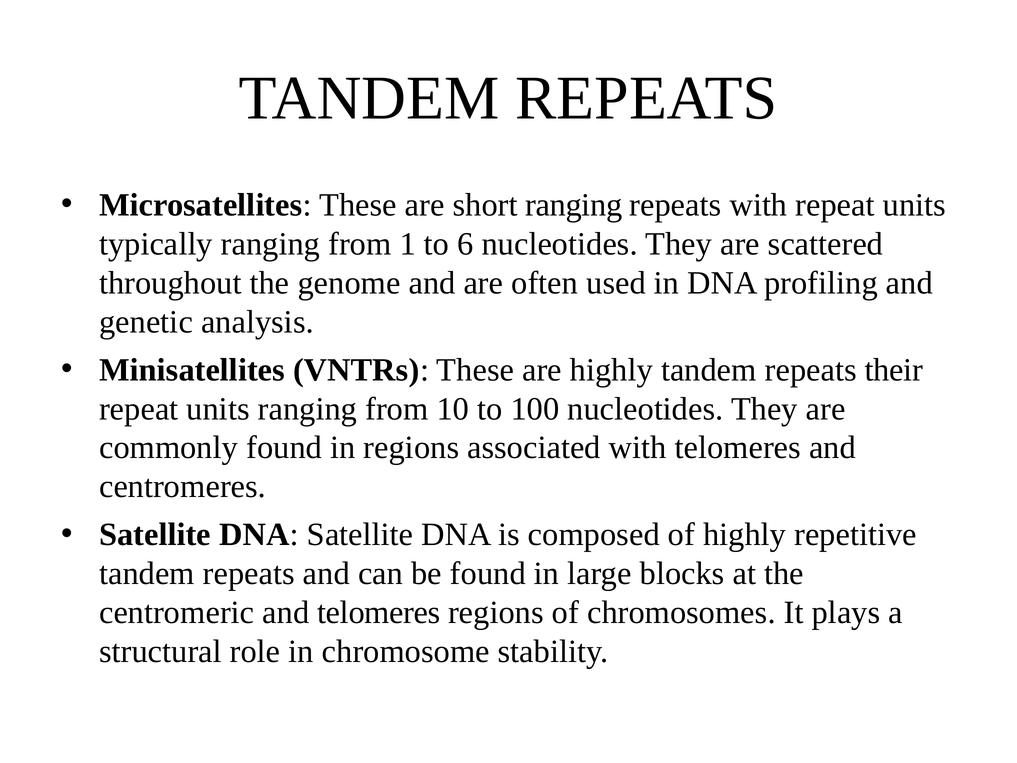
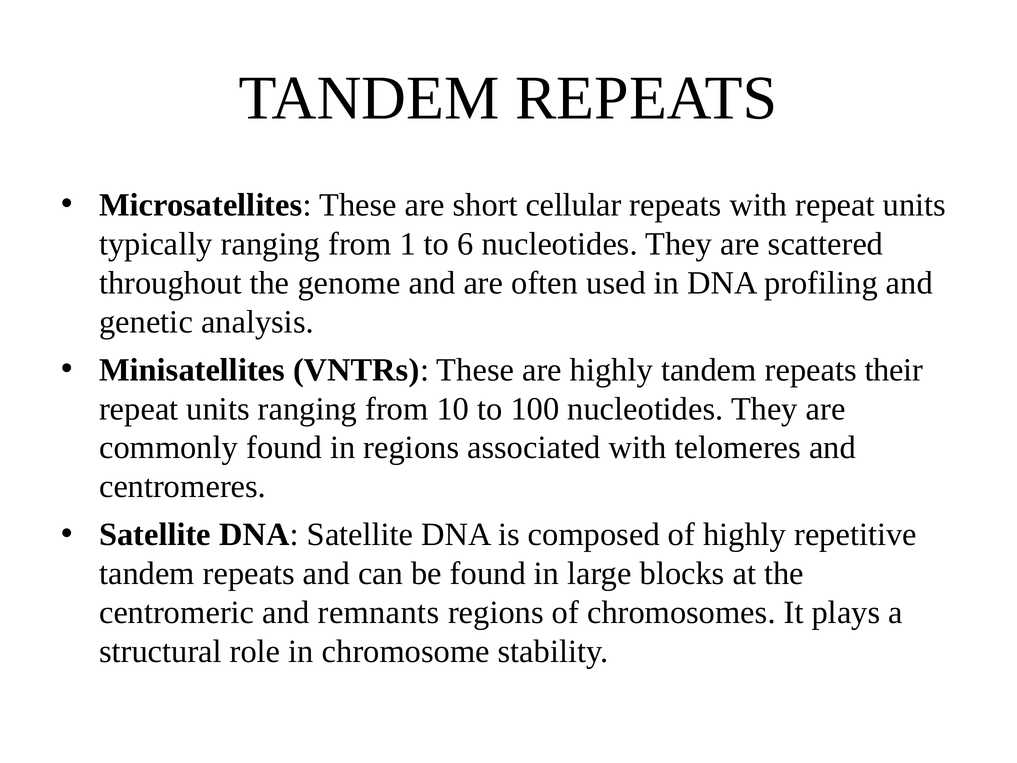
short ranging: ranging -> cellular
and telomeres: telomeres -> remnants
